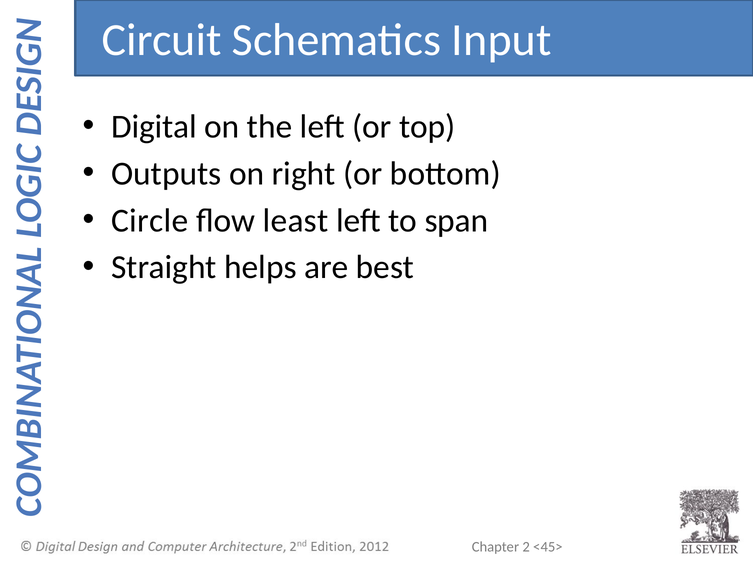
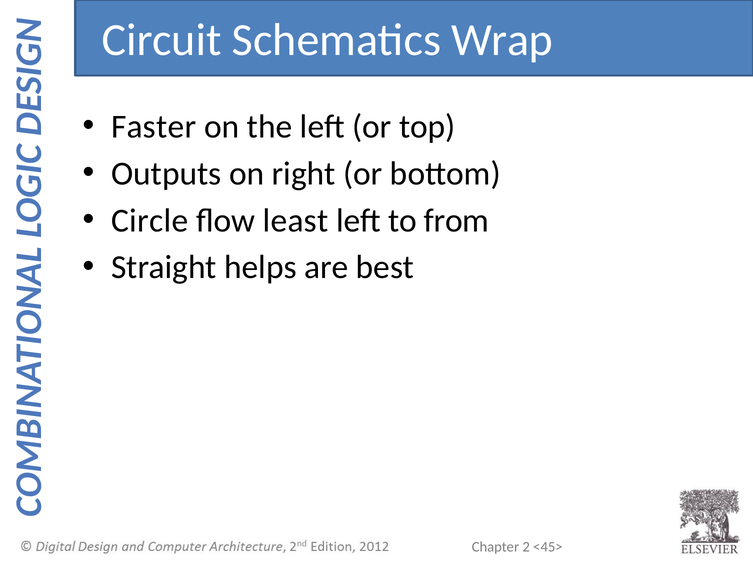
Input: Input -> Wrap
Digital: Digital -> Faster
span: span -> from
